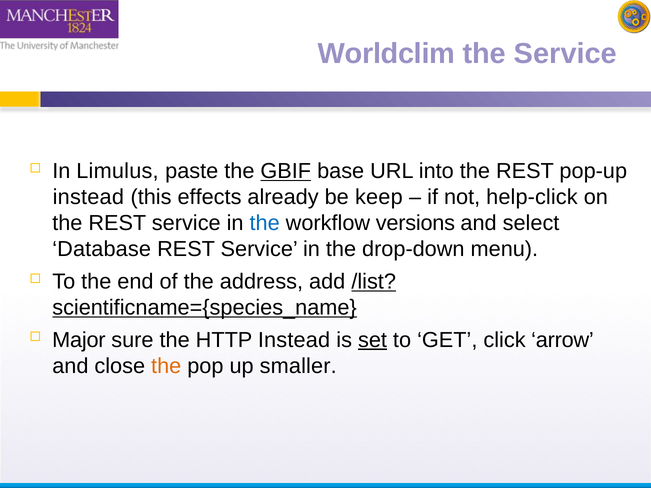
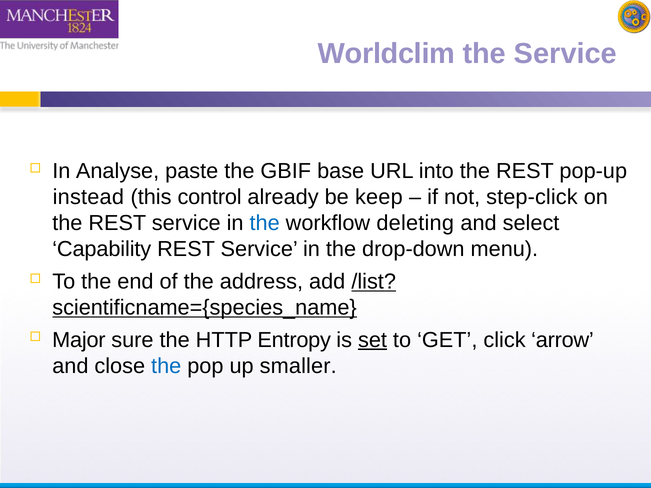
Limulus: Limulus -> Analyse
GBIF underline: present -> none
effects: effects -> control
help-click: help-click -> step-click
versions: versions -> deleting
Database: Database -> Capability
HTTP Instead: Instead -> Entropy
the at (166, 366) colour: orange -> blue
